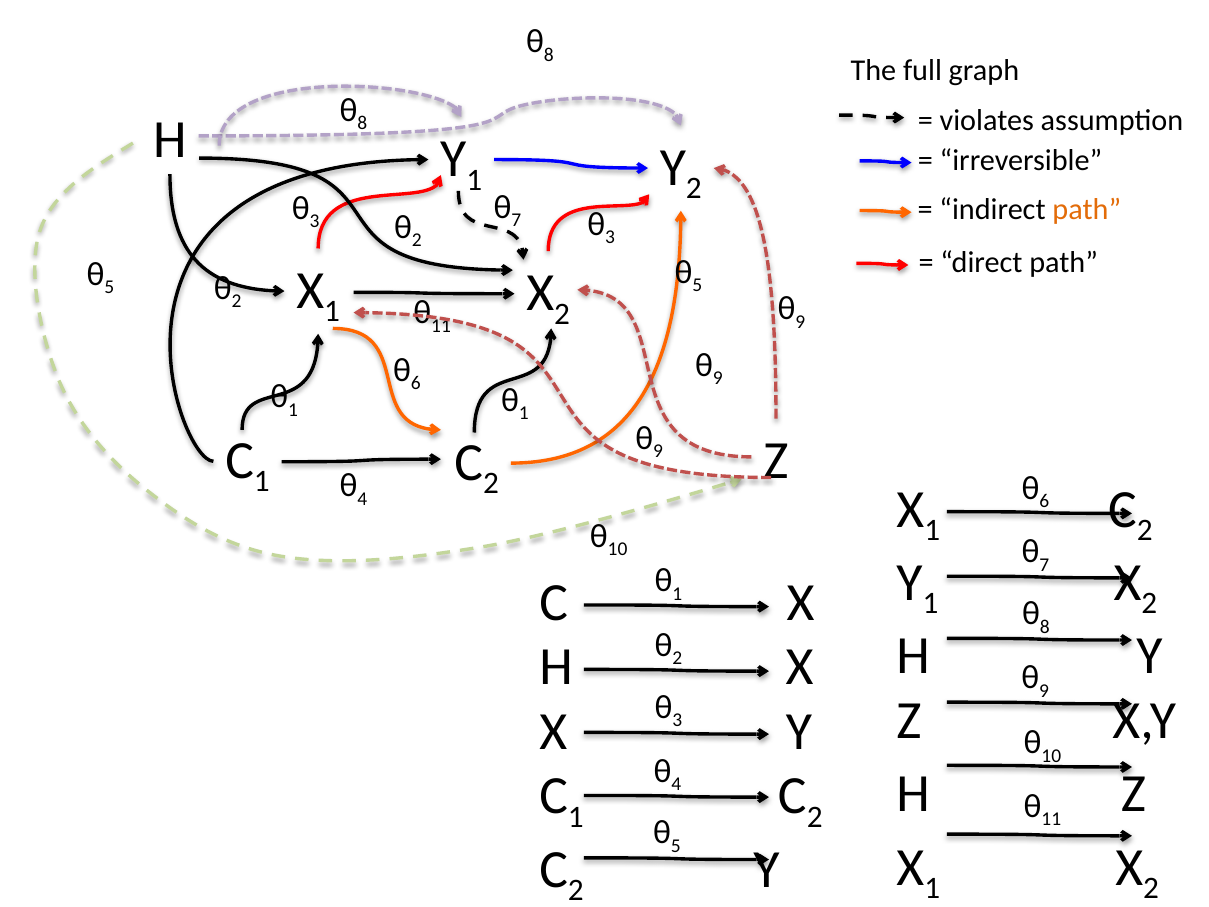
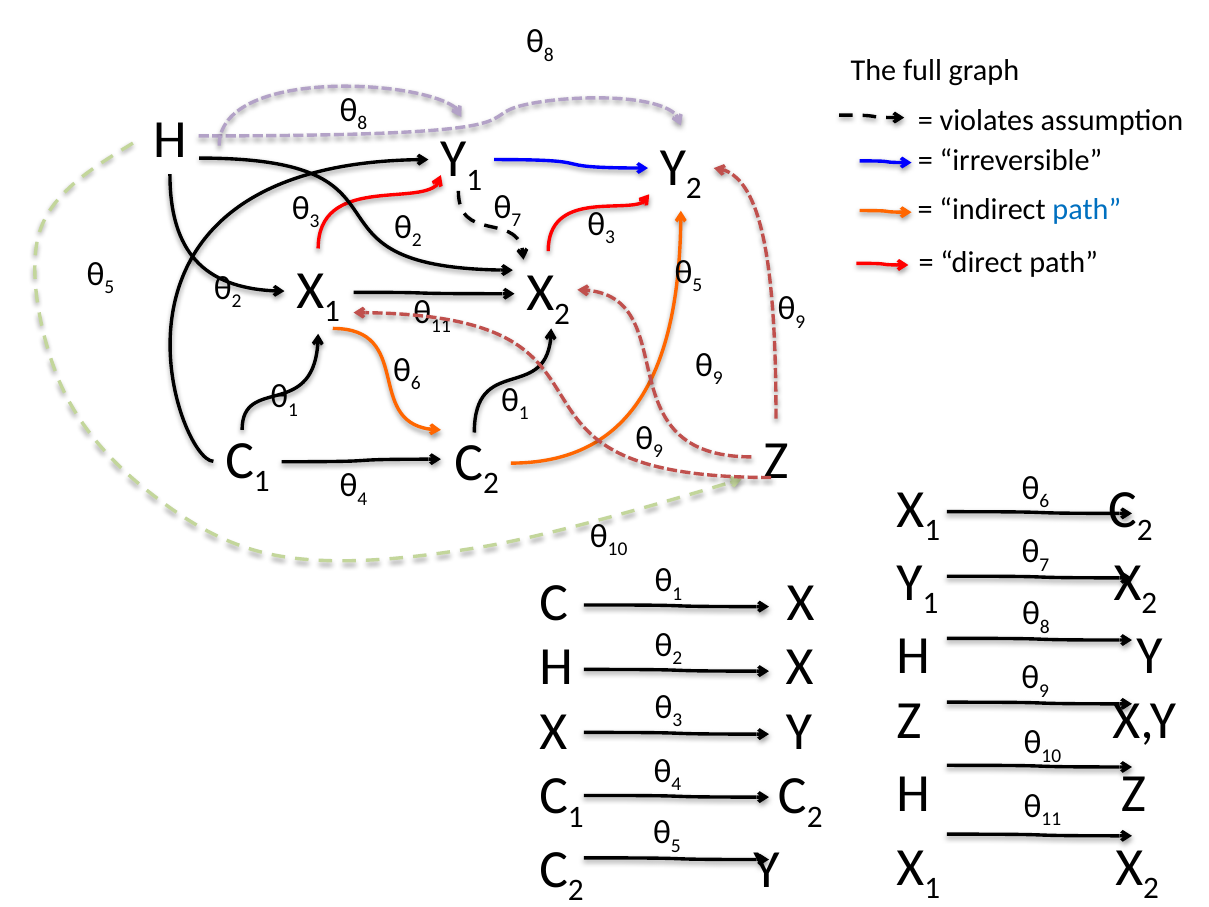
path at (1087, 210) colour: orange -> blue
